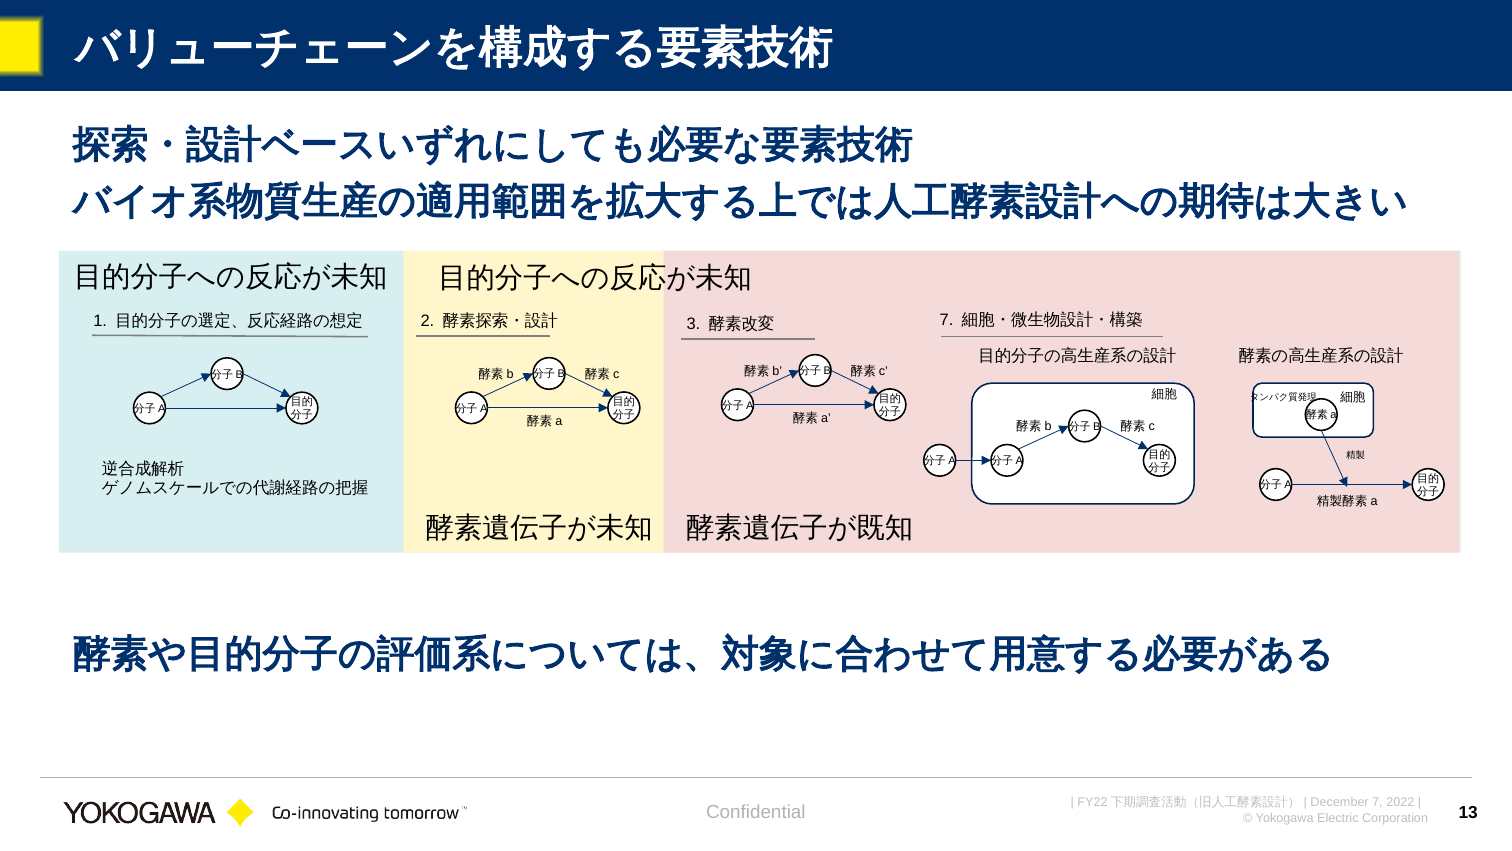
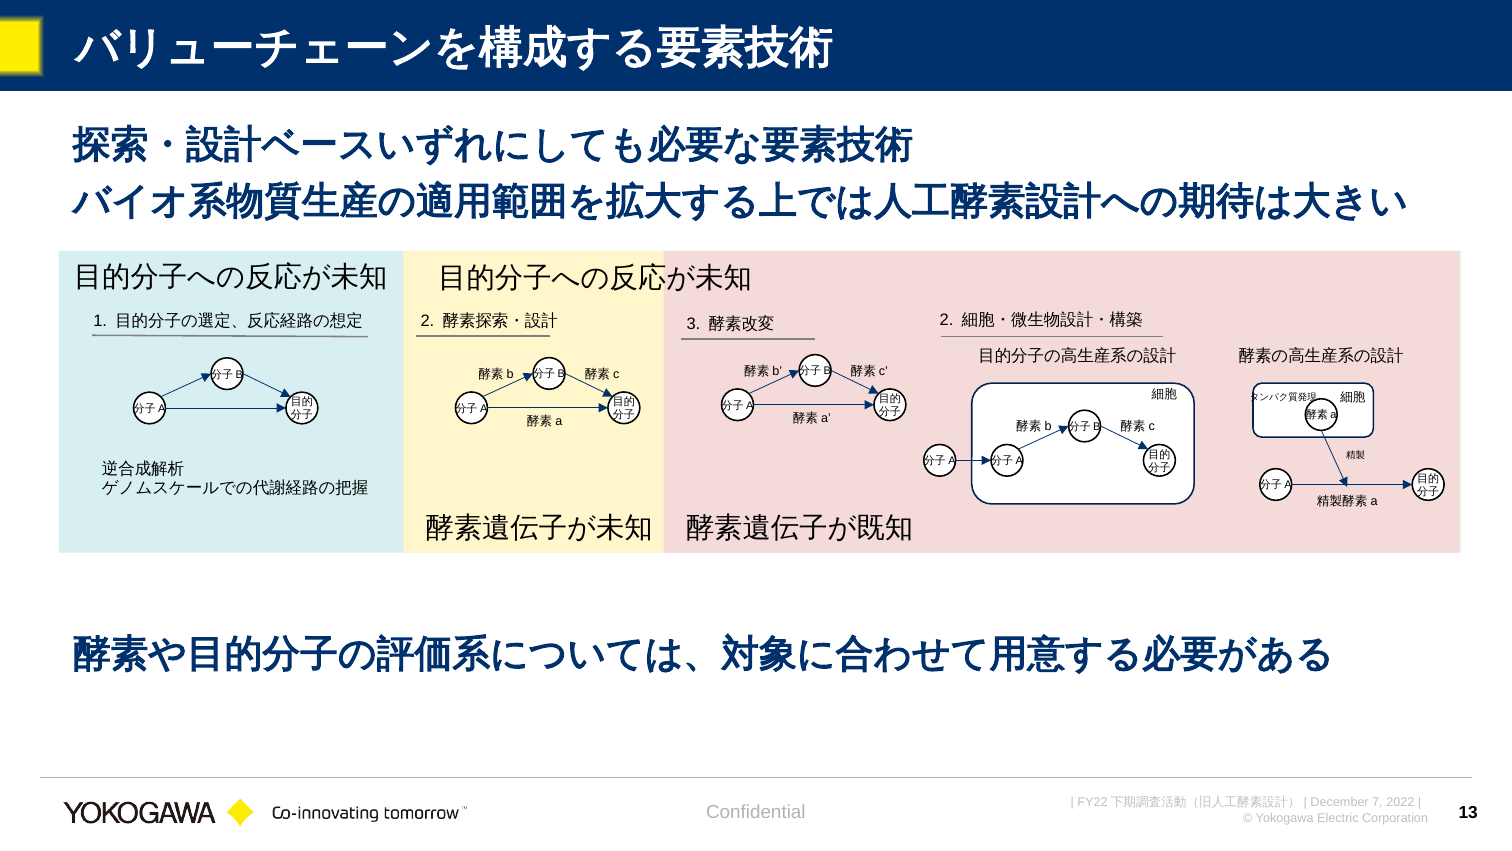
7 at (947, 319): 7 -> 2
